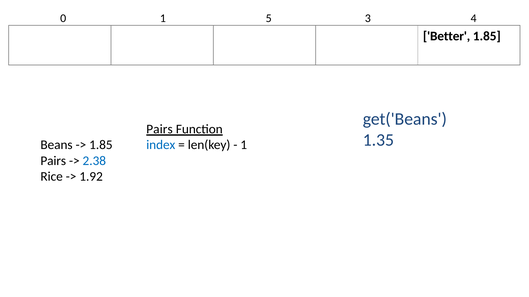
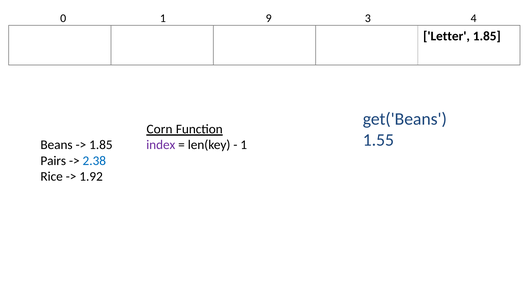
5: 5 -> 9
Better: Better -> Letter
Pairs at (159, 129): Pairs -> Corn
1.35: 1.35 -> 1.55
index colour: blue -> purple
